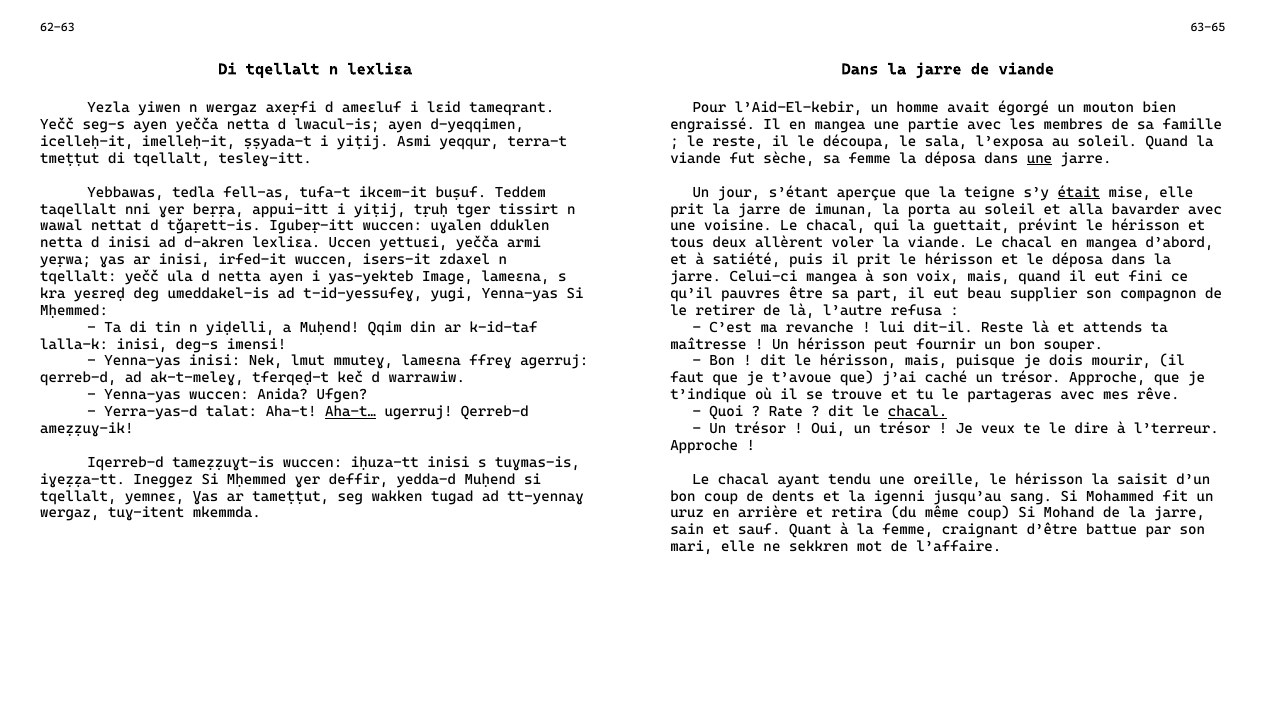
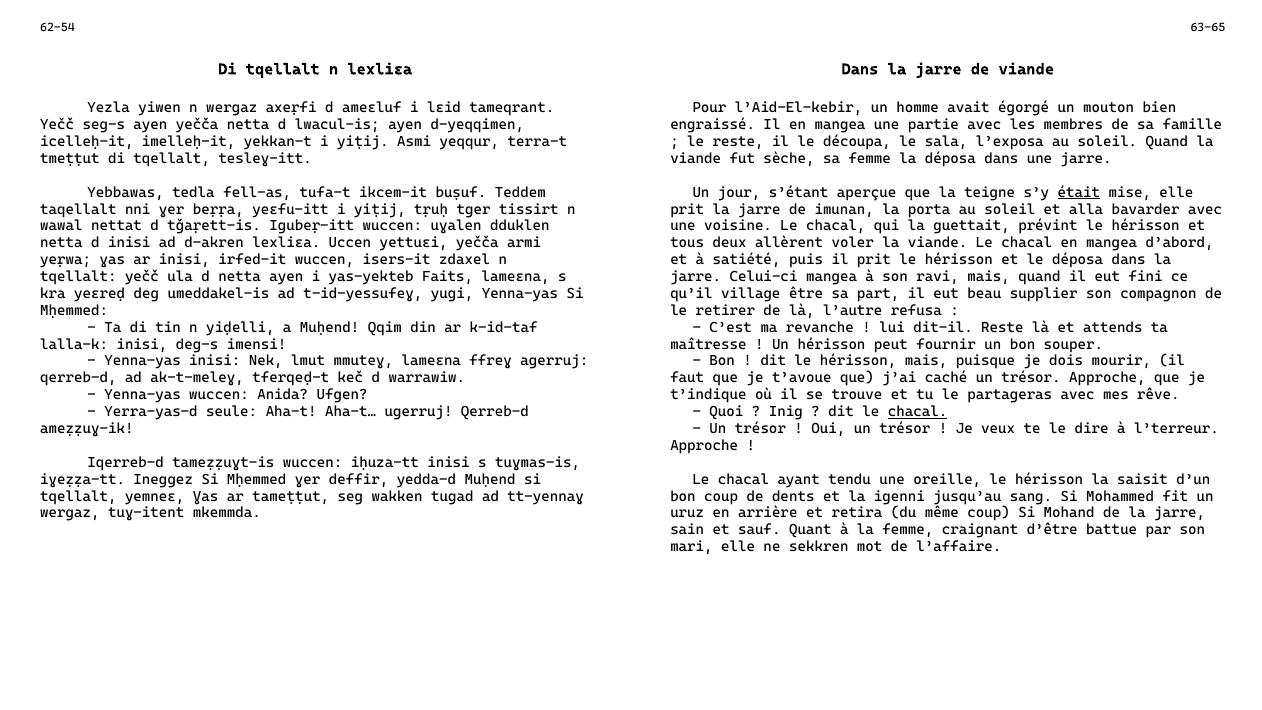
62-63: 62-63 -> 62-54
ṣṣyada-t: ṣṣyada-t -> yekkan-t
une at (1039, 159) underline: present -> none
appui-itt: appui-itt -> yeɛfu-itt
Image: Image -> Faits
voix: voix -> ravi
pauvres: pauvres -> village
talat: talat -> seule
Aha-t… underline: present -> none
Rate: Rate -> Inig
